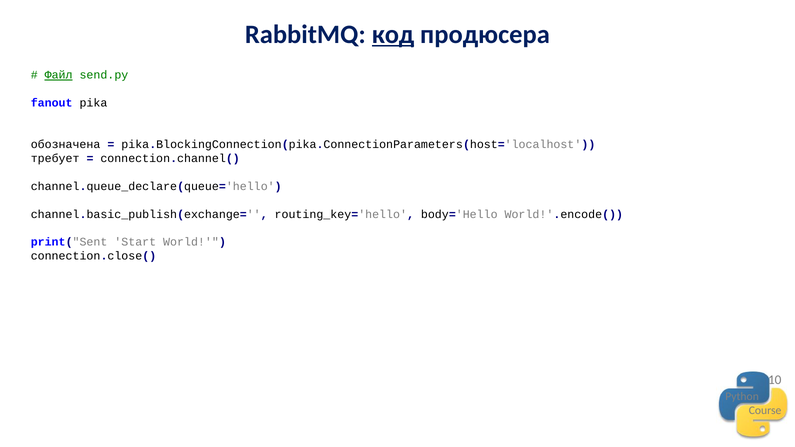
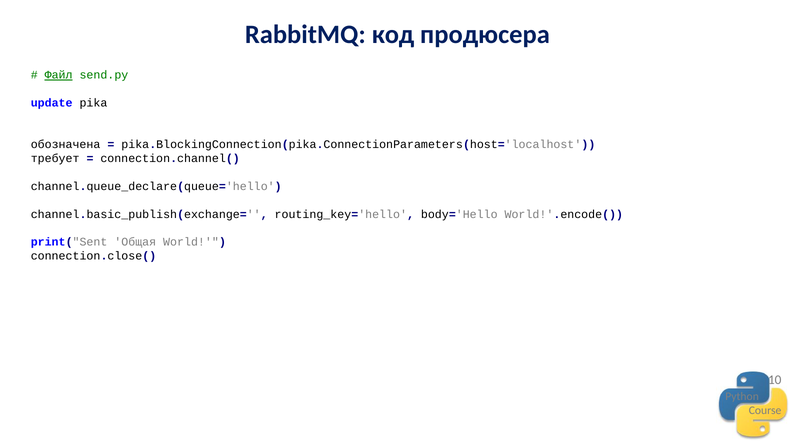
код underline: present -> none
fanout: fanout -> update
Start: Start -> Общая
